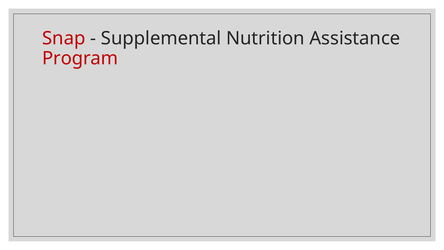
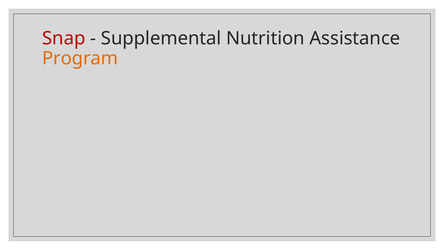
Program colour: red -> orange
